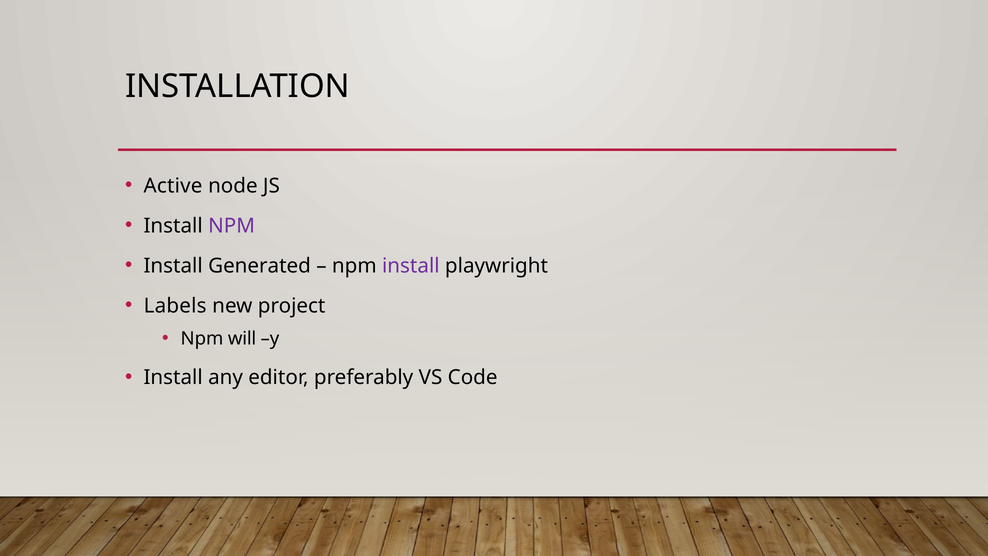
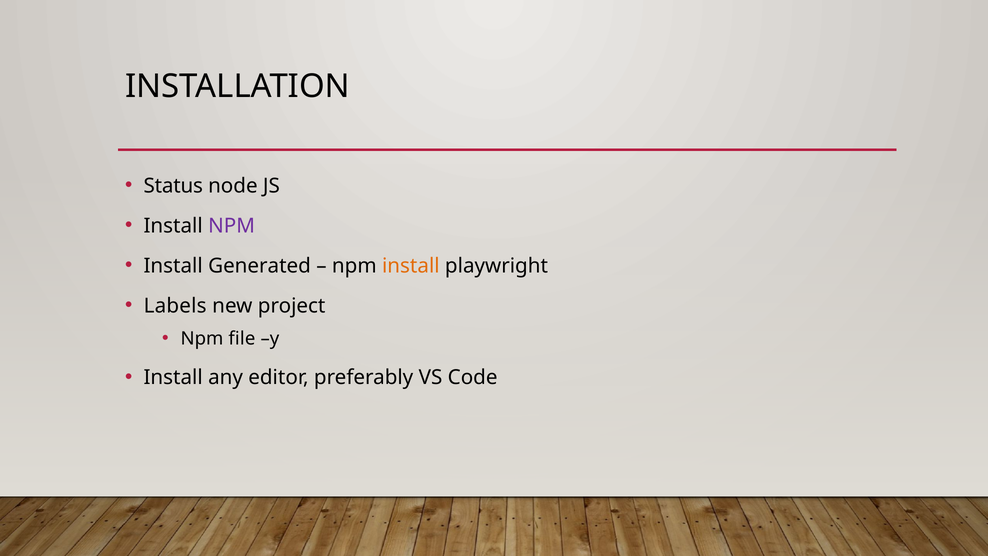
Active: Active -> Status
install at (411, 266) colour: purple -> orange
will: will -> file
